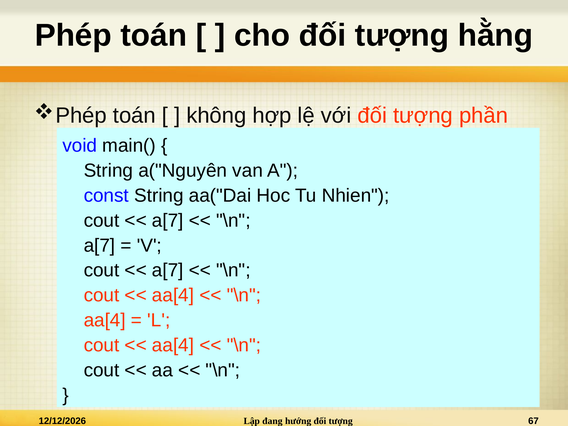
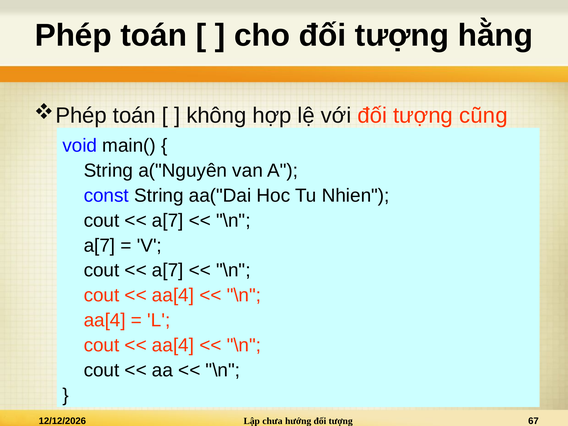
phần: phần -> cũng
đang: đang -> chưa
